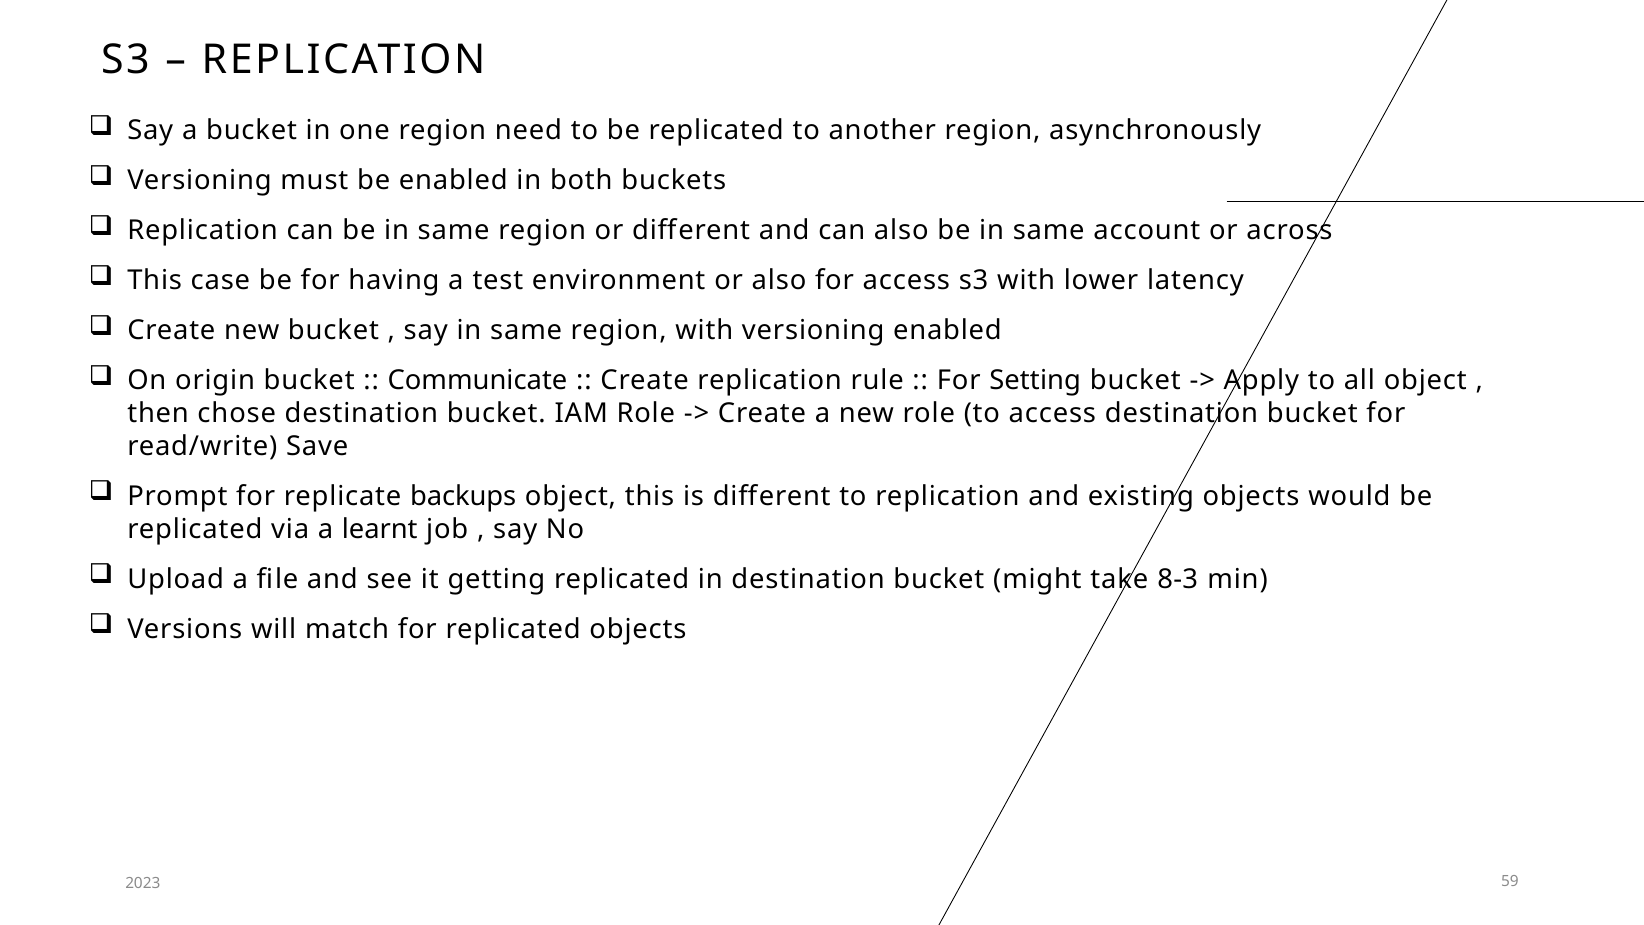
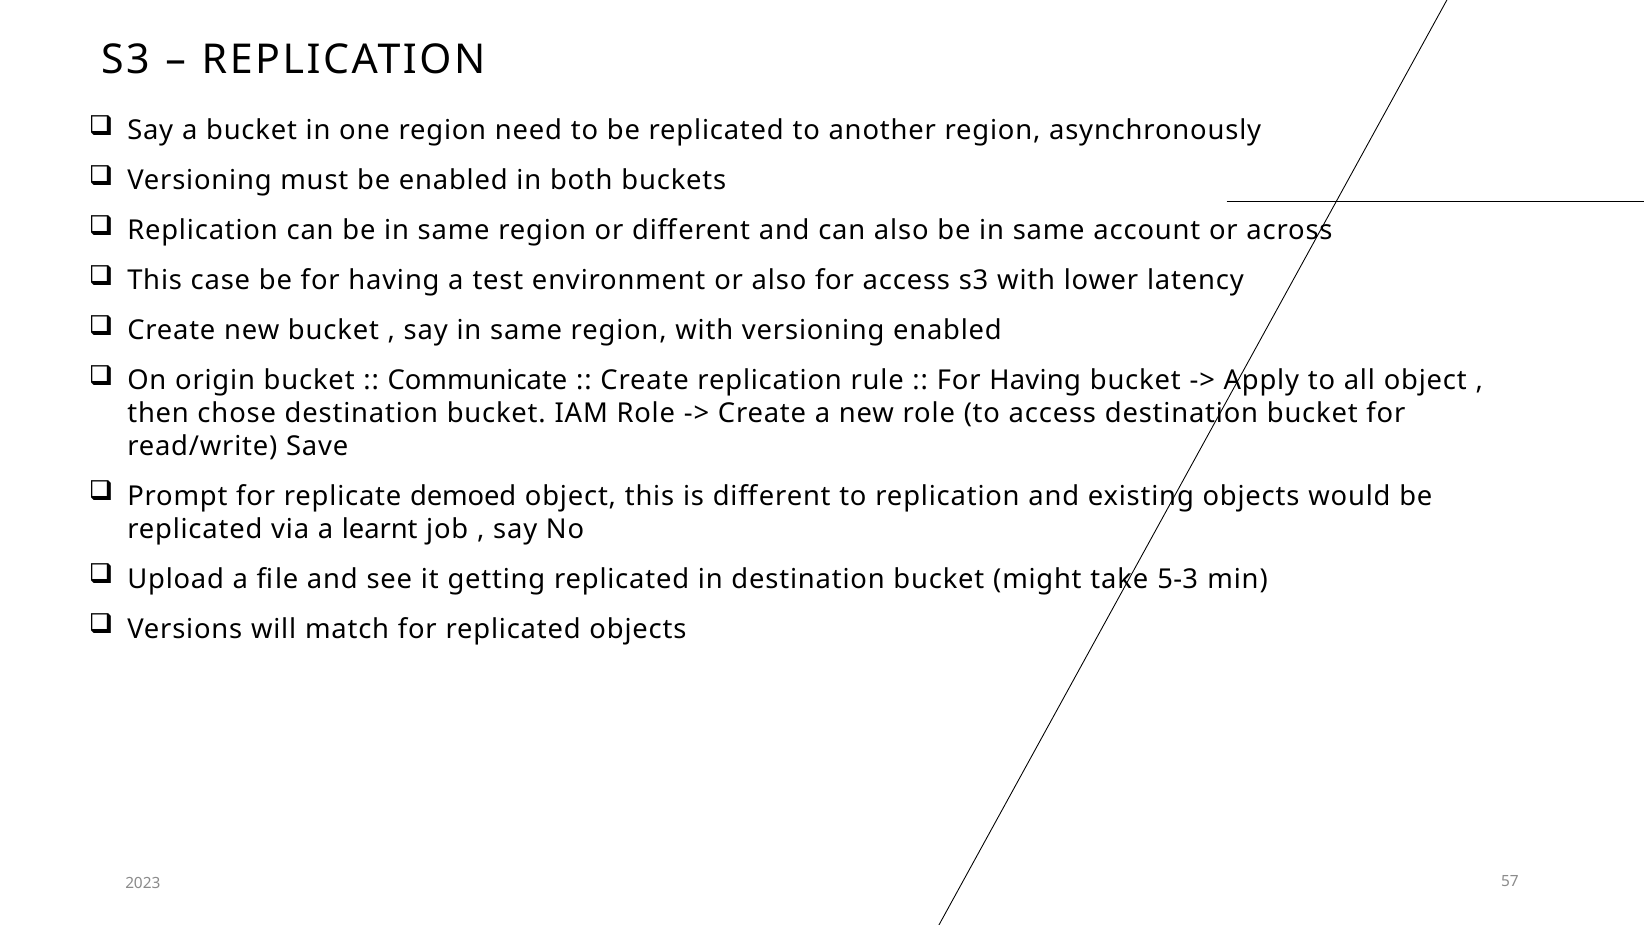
Setting at (1035, 381): Setting -> Having
backups: backups -> demoed
8-3: 8-3 -> 5-3
59: 59 -> 57
